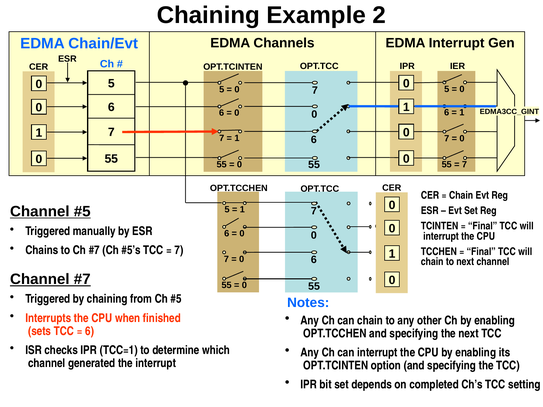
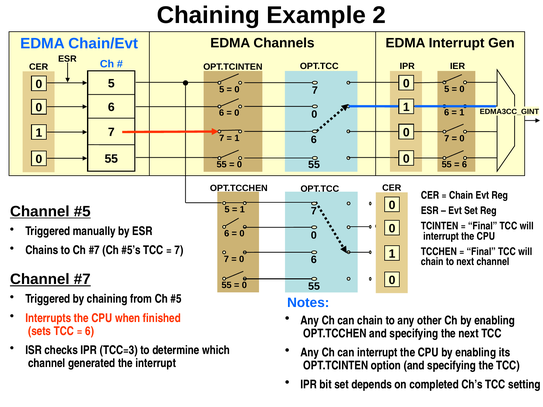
7 at (465, 165): 7 -> 6
TCC=1: TCC=1 -> TCC=3
